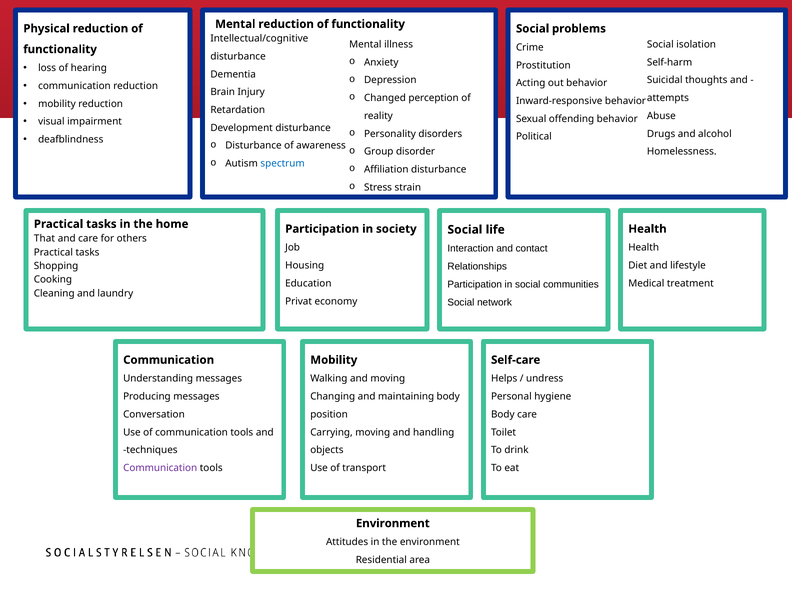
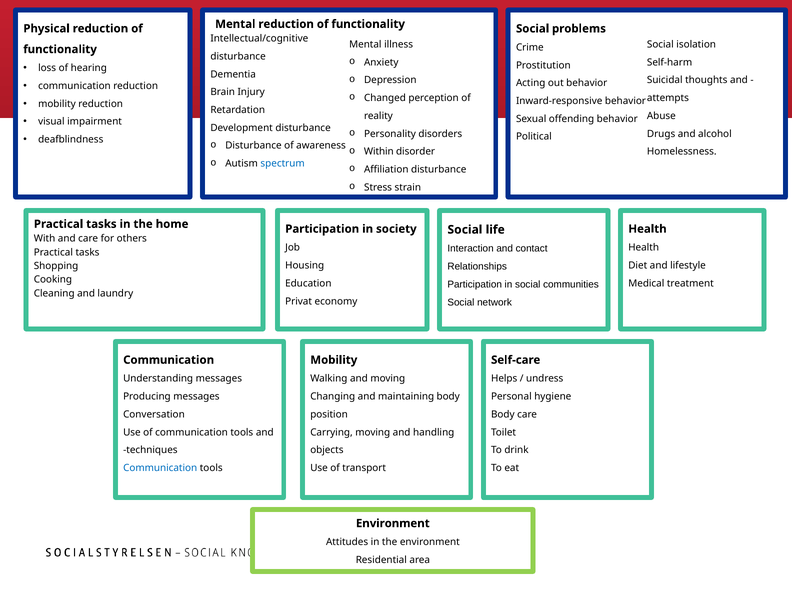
Group: Group -> Within
That: That -> With
Communication at (160, 468) colour: purple -> blue
